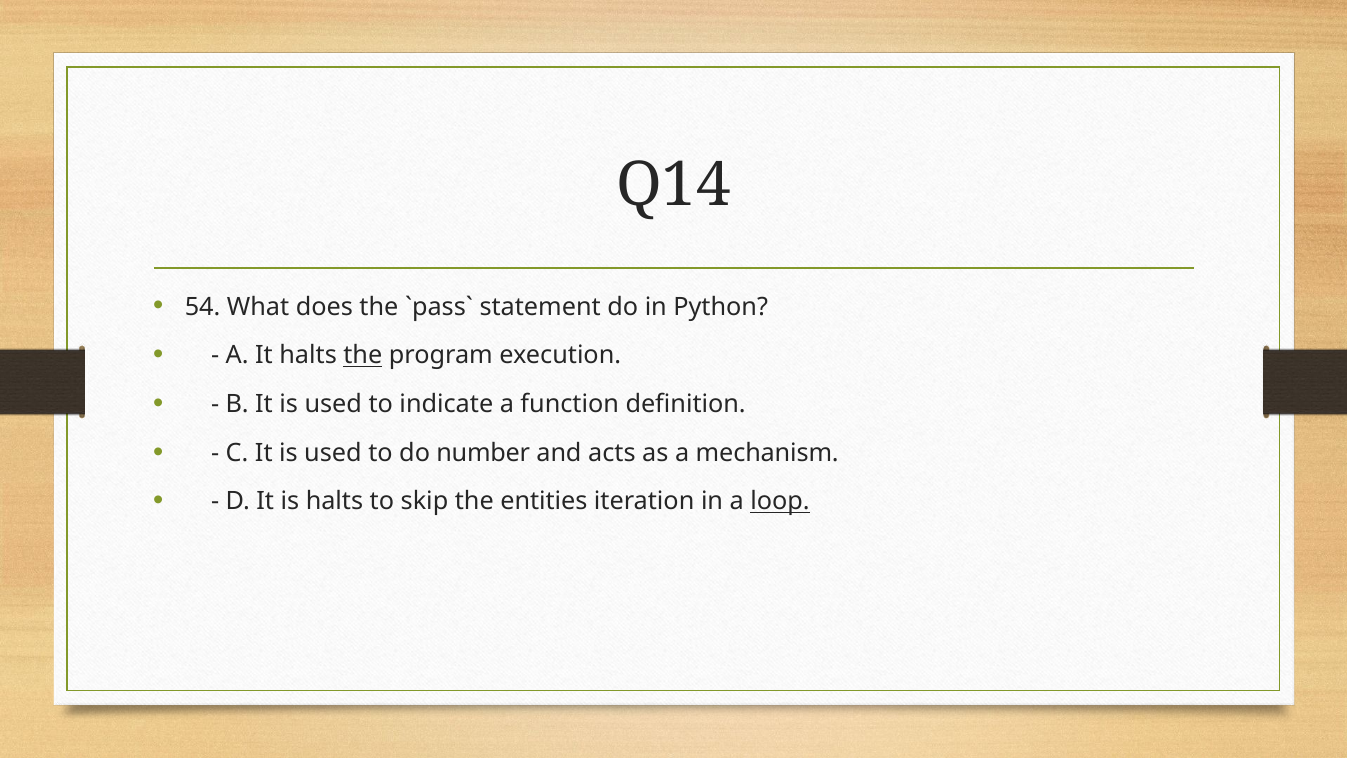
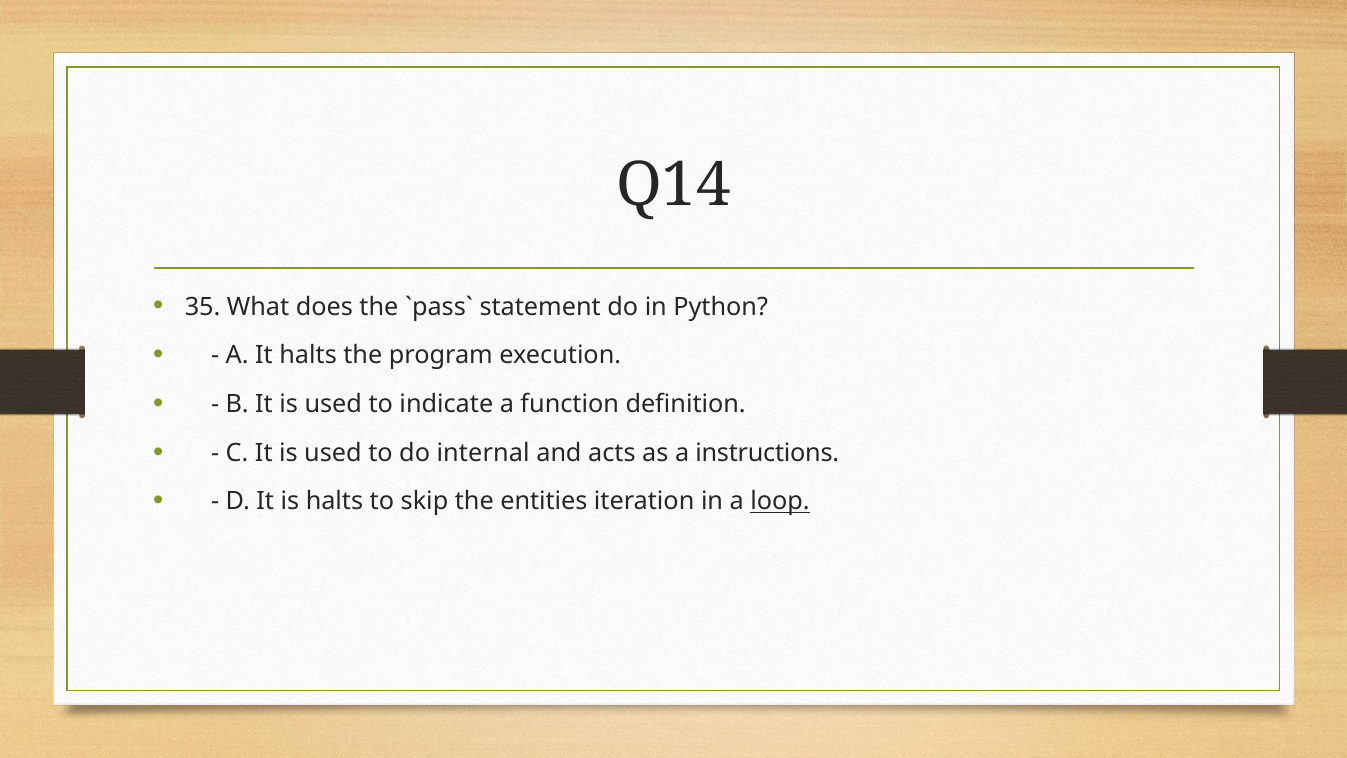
54: 54 -> 35
the at (363, 355) underline: present -> none
number: number -> internal
mechanism: mechanism -> instructions
